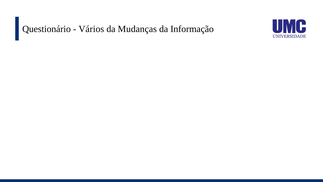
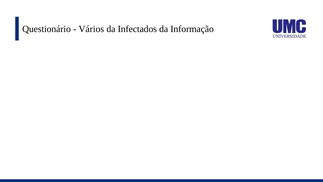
Mudanças: Mudanças -> Infectados
